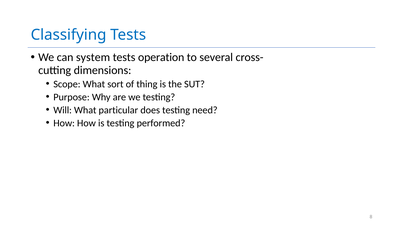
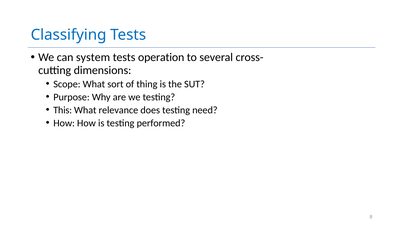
Will: Will -> This
particular: particular -> relevance
